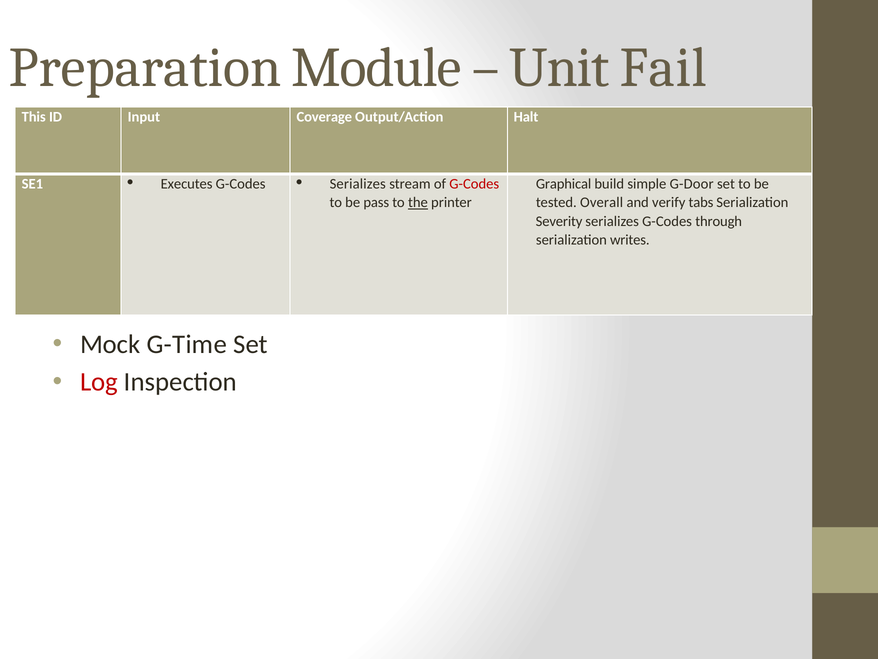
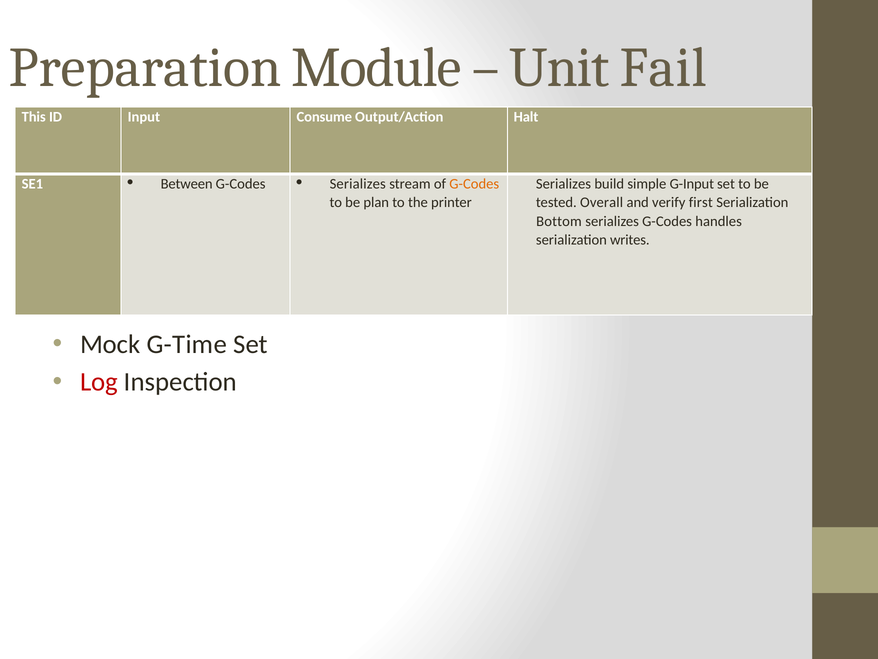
Coverage: Coverage -> Consume
Executes: Executes -> Between
G-Codes at (474, 184) colour: red -> orange
Graphical at (564, 184): Graphical -> Serializes
G-Door: G-Door -> G-Input
pass: pass -> plan
the underline: present -> none
tabs: tabs -> first
Severity: Severity -> Bottom
through: through -> handles
